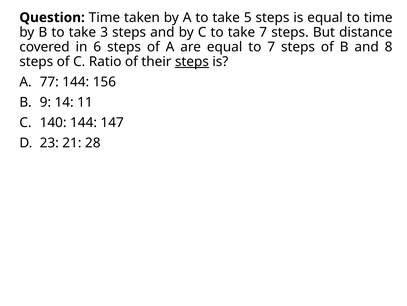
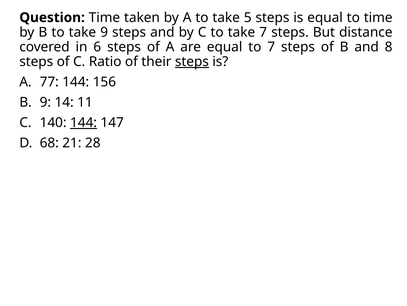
take 3: 3 -> 9
144 at (84, 122) underline: none -> present
23: 23 -> 68
